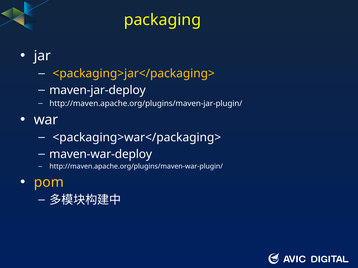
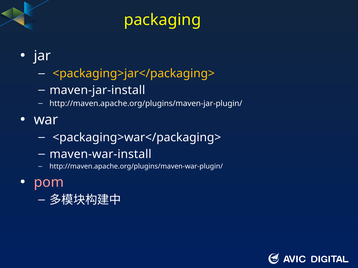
maven-jar-deploy: maven-jar-deploy -> maven-jar-install
maven-war-deploy: maven-war-deploy -> maven-war-install
pom colour: yellow -> pink
